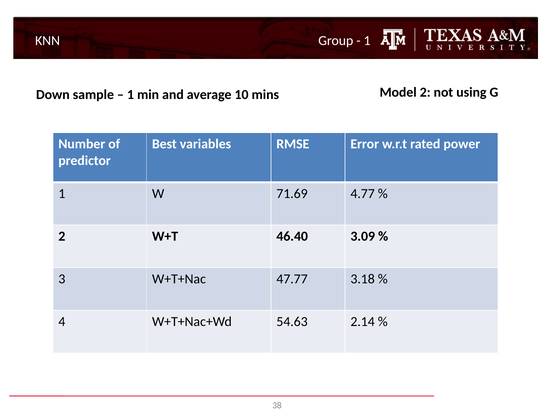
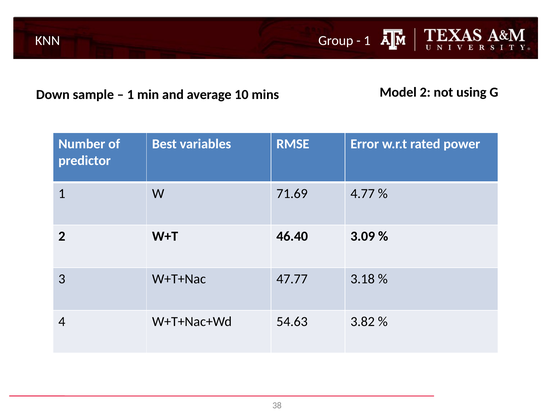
2.14: 2.14 -> 3.82
